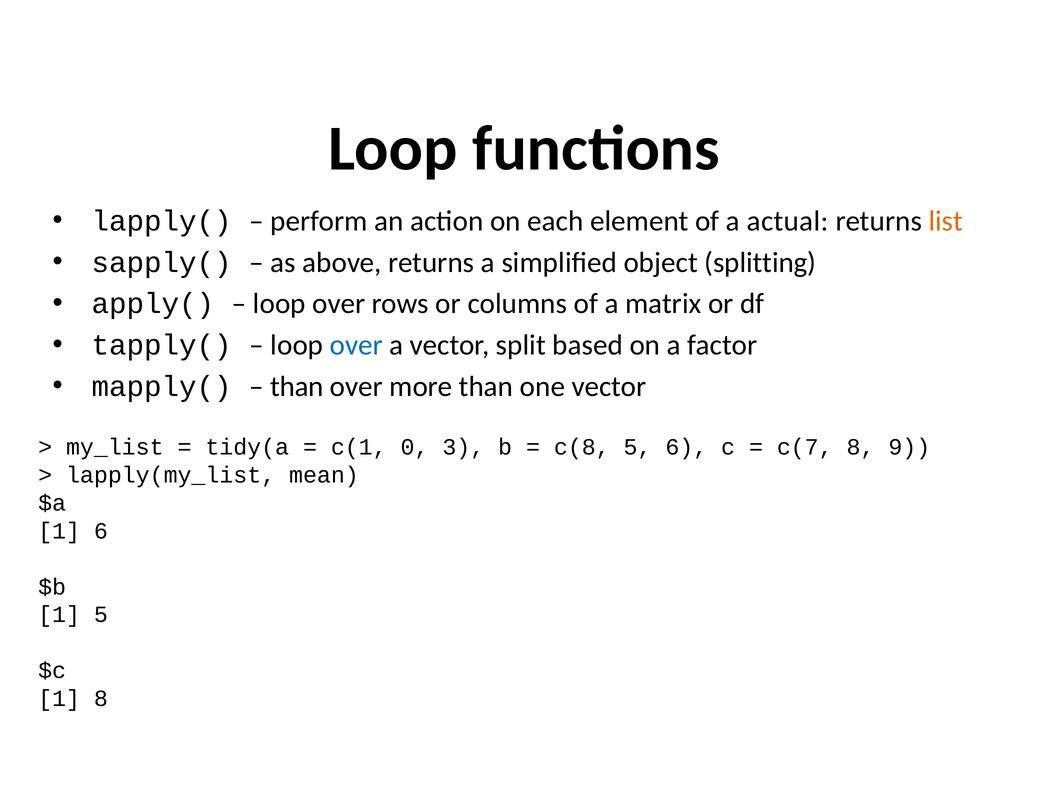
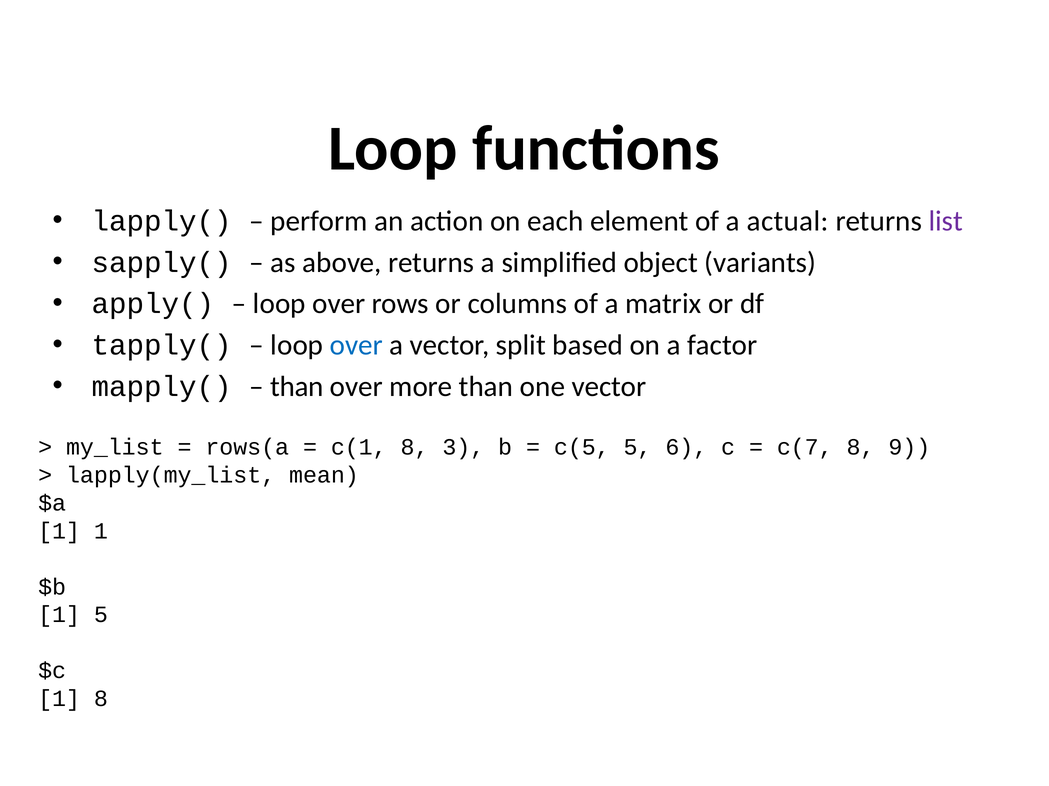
list colour: orange -> purple
splitting: splitting -> variants
tidy(a: tidy(a -> rows(a
c(1 0: 0 -> 8
c(8: c(8 -> c(5
1 6: 6 -> 1
